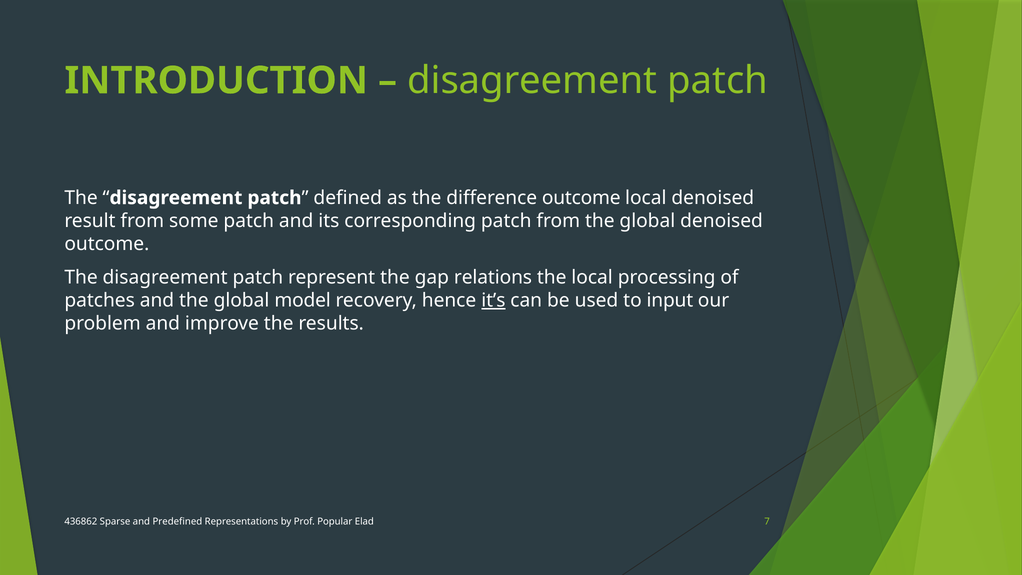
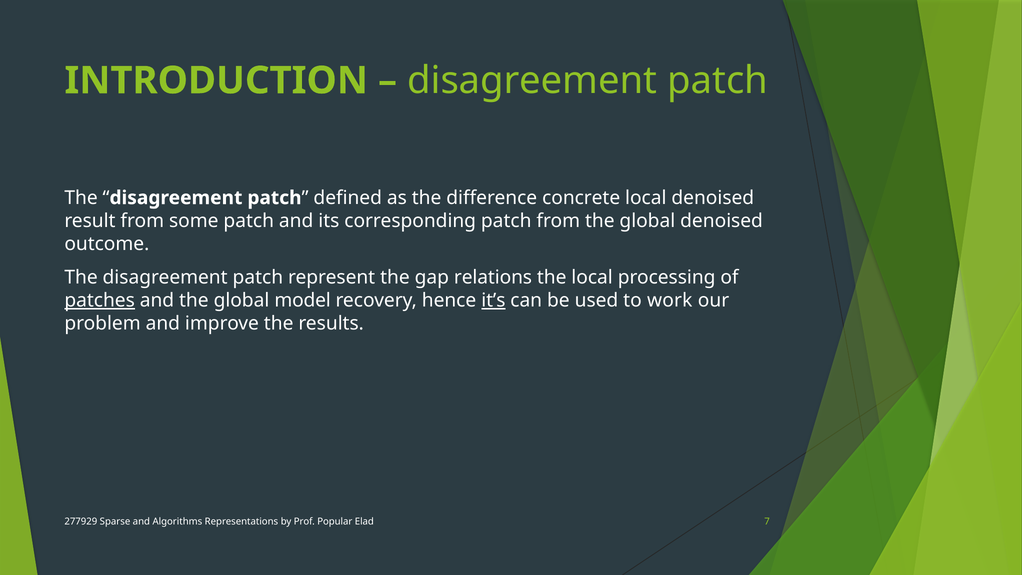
difference outcome: outcome -> concrete
patches underline: none -> present
input: input -> work
436862: 436862 -> 277929
Predefined: Predefined -> Algorithms
